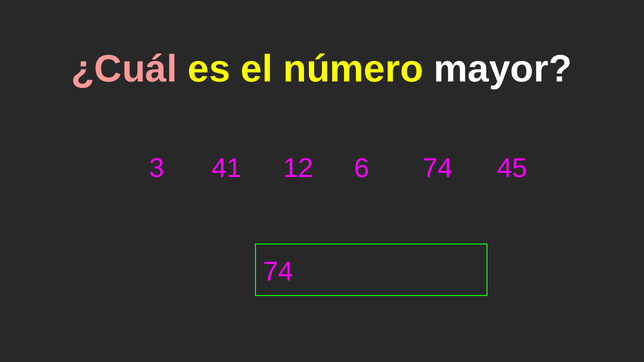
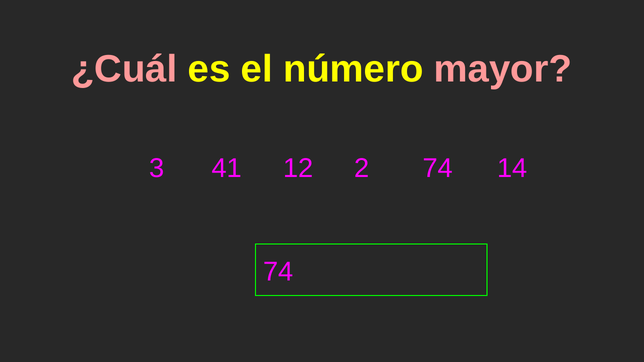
mayor colour: white -> pink
6: 6 -> 2
45: 45 -> 14
